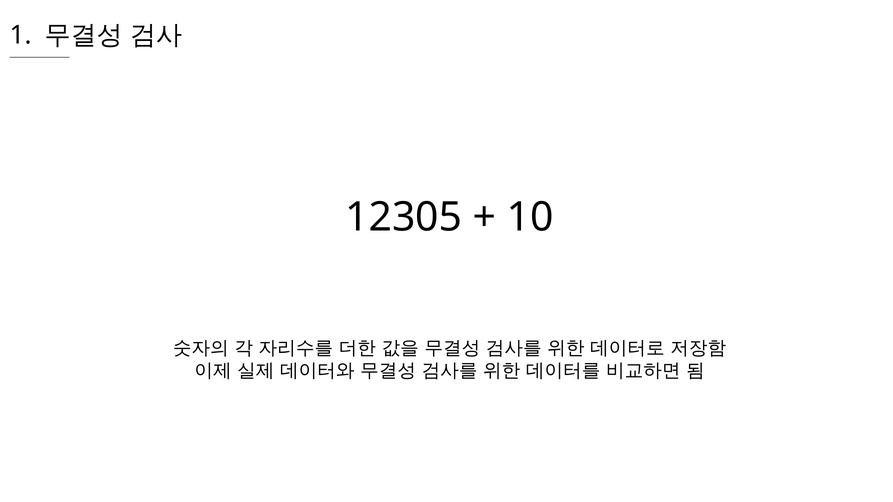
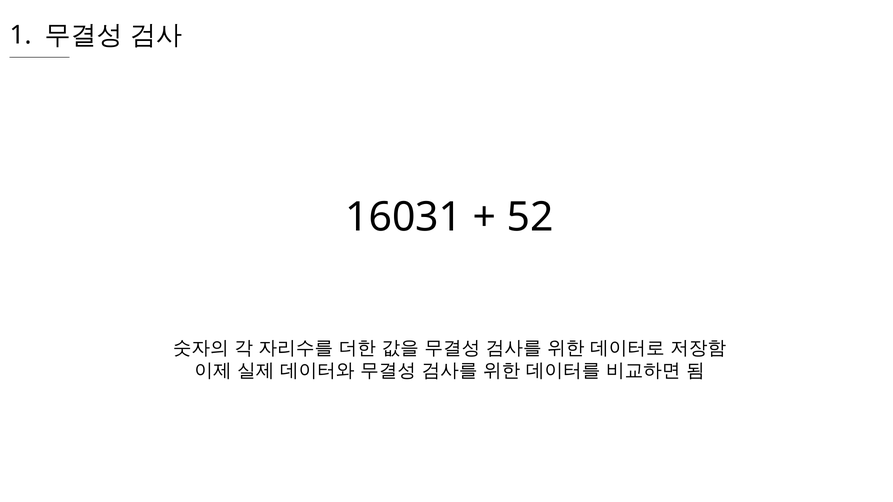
12305: 12305 -> 16031
10: 10 -> 52
